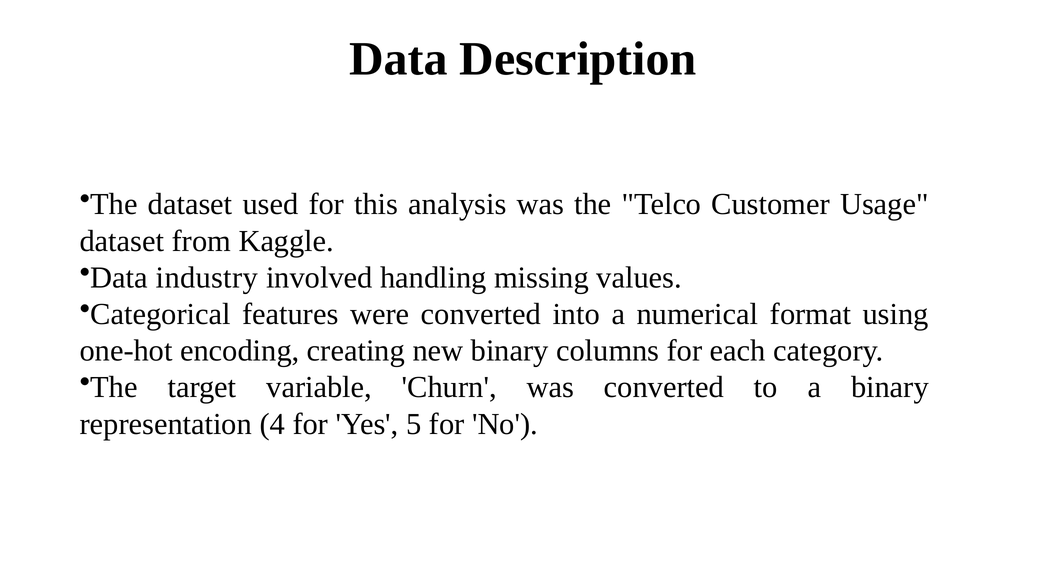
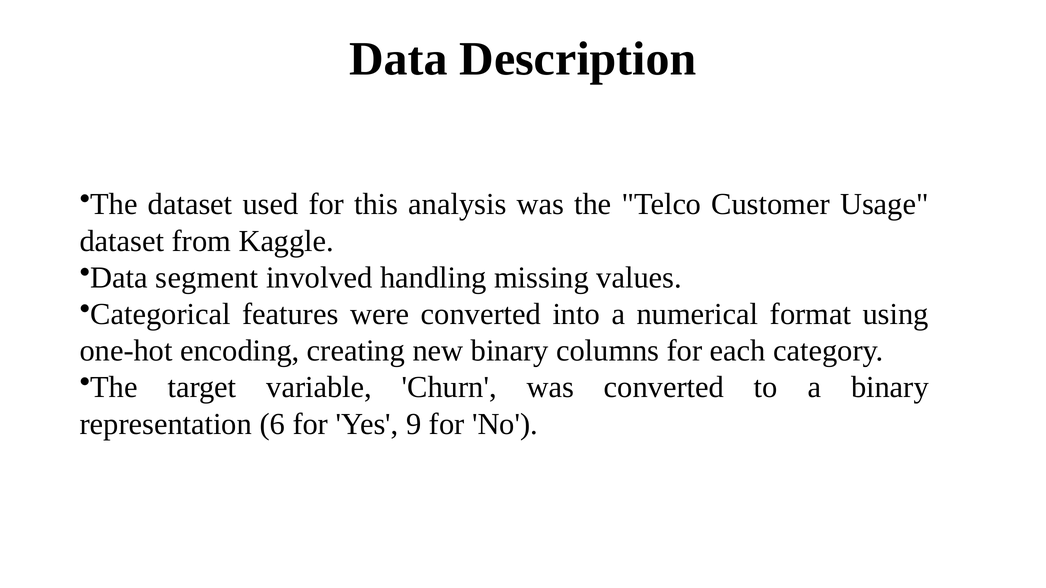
industry: industry -> segment
4: 4 -> 6
5: 5 -> 9
